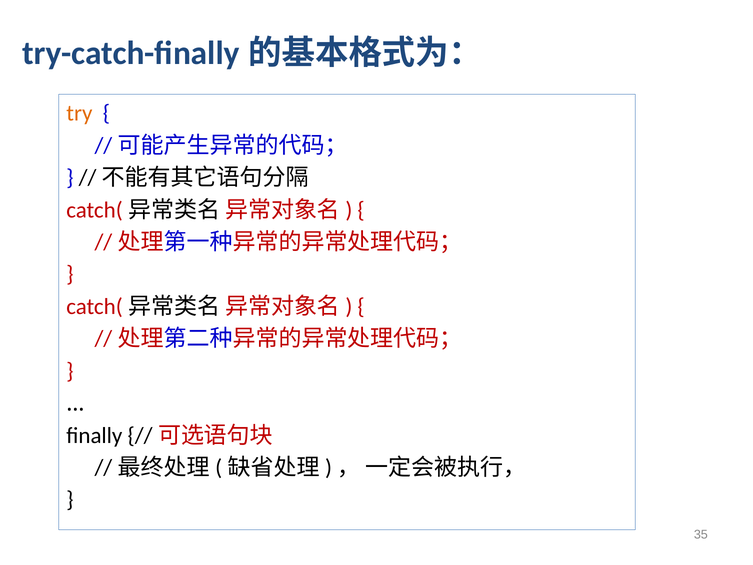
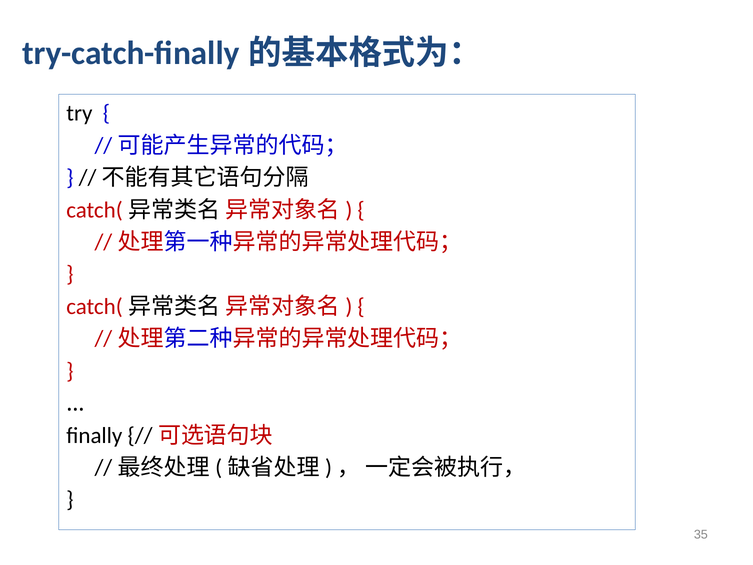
try colour: orange -> black
